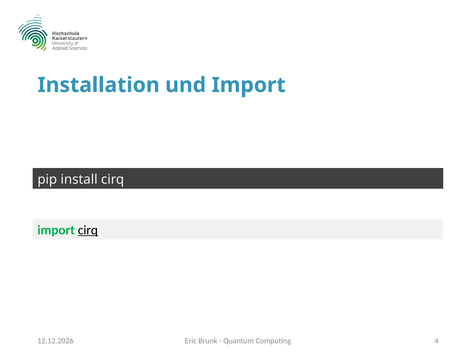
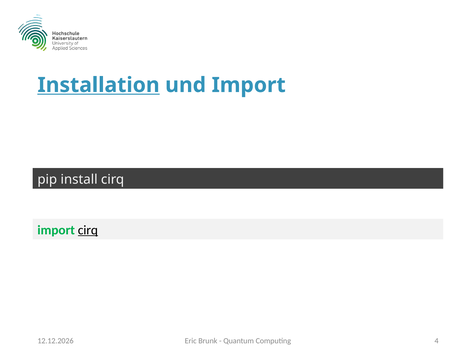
Installation underline: none -> present
